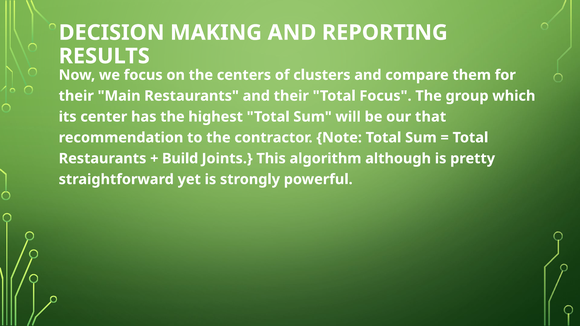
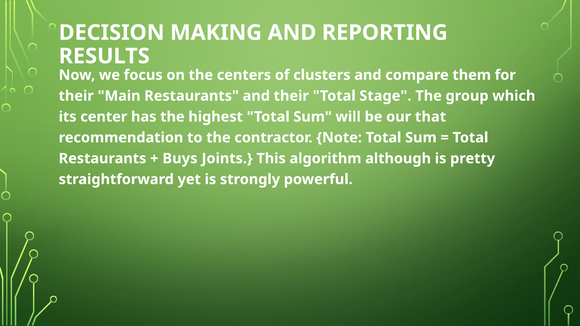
Total Focus: Focus -> Stage
Build: Build -> Buys
